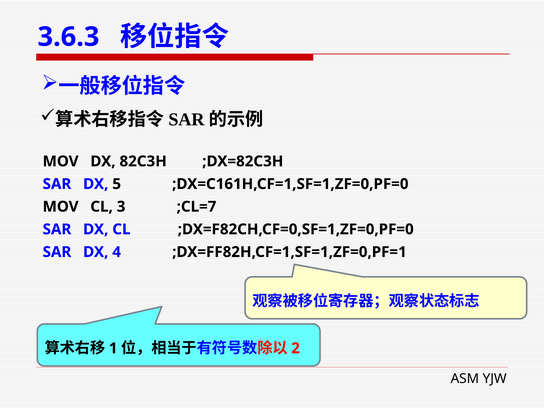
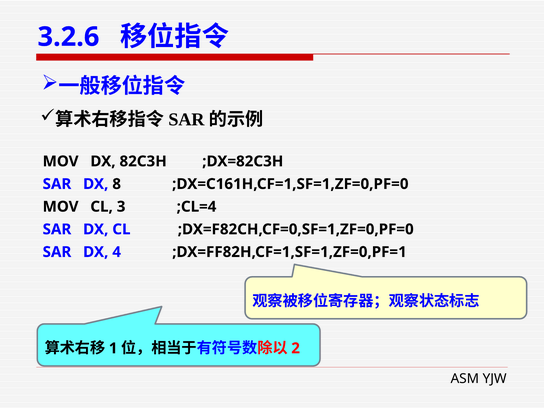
3.6.3: 3.6.3 -> 3.2.6
5: 5 -> 8
;CL=7: ;CL=7 -> ;CL=4
